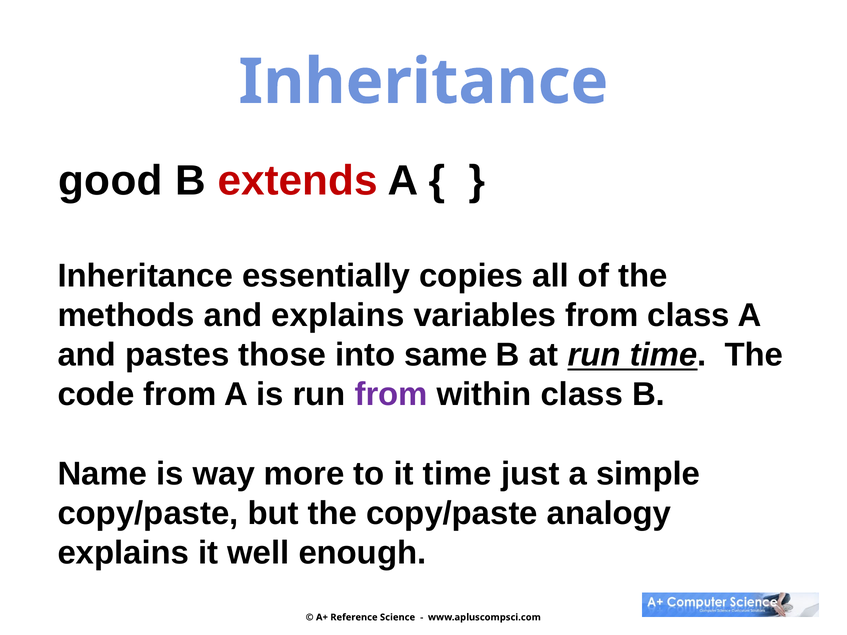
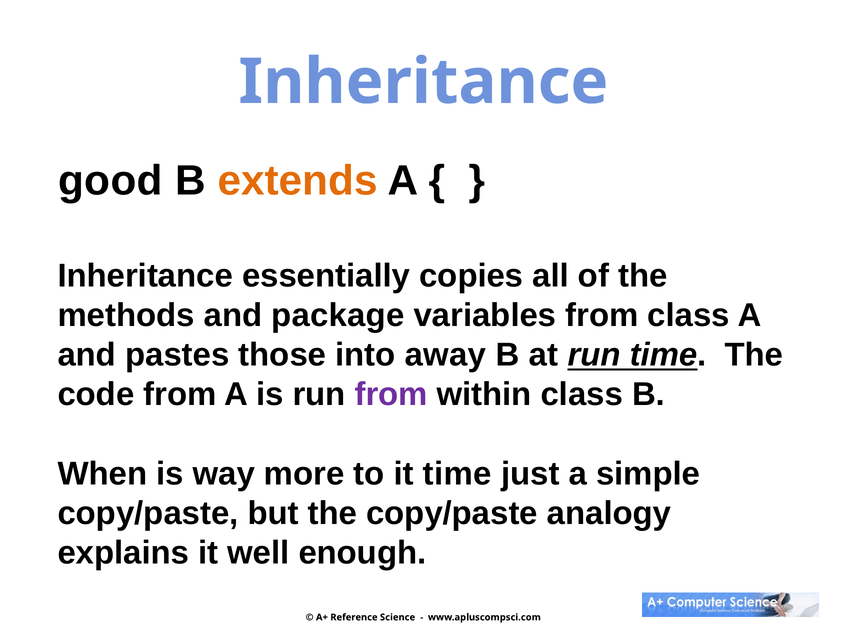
extends colour: red -> orange
and explains: explains -> package
same: same -> away
Name: Name -> When
